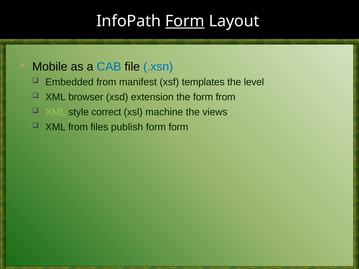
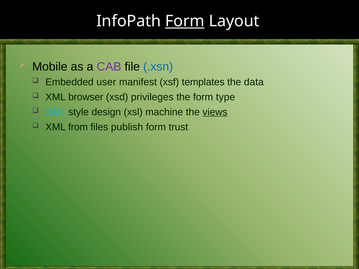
CAB colour: blue -> purple
Embedded from: from -> user
level: level -> data
extension: extension -> privileges
form from: from -> type
XML at (56, 112) colour: light green -> light blue
correct: correct -> design
views underline: none -> present
form form: form -> trust
